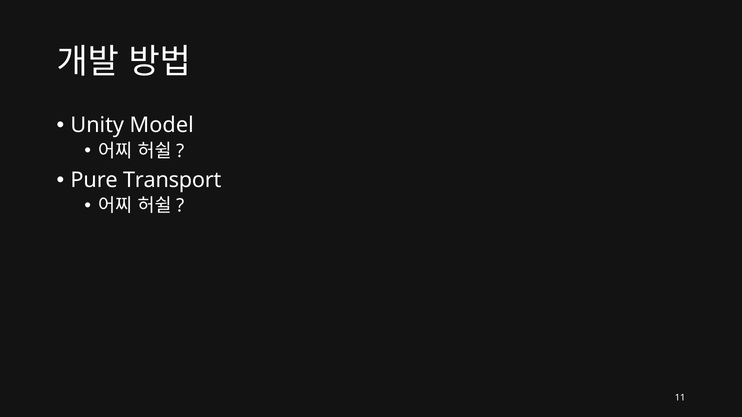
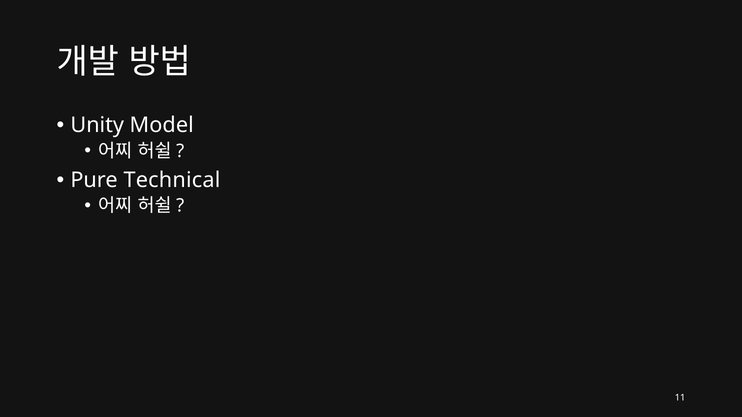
Transport: Transport -> Technical
